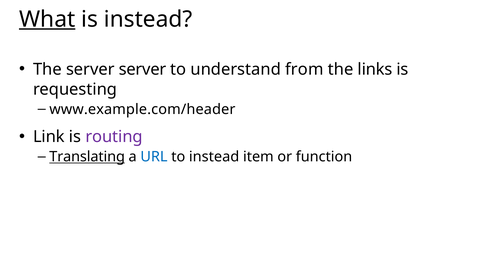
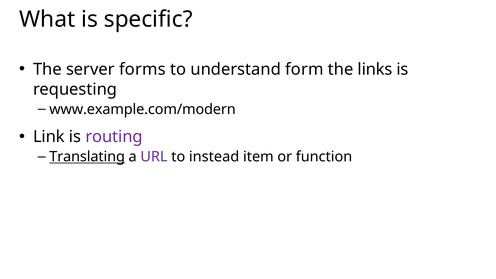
What underline: present -> none
is instead: instead -> specific
server server: server -> forms
from: from -> form
www.example.com/header: www.example.com/header -> www.example.com/modern
URL colour: blue -> purple
